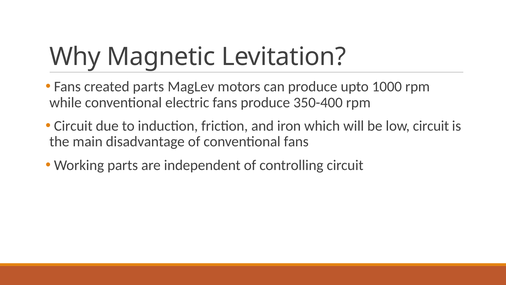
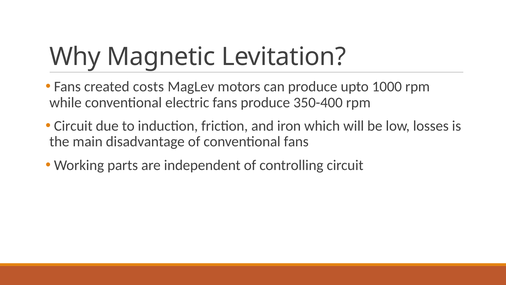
created parts: parts -> costs
low circuit: circuit -> losses
